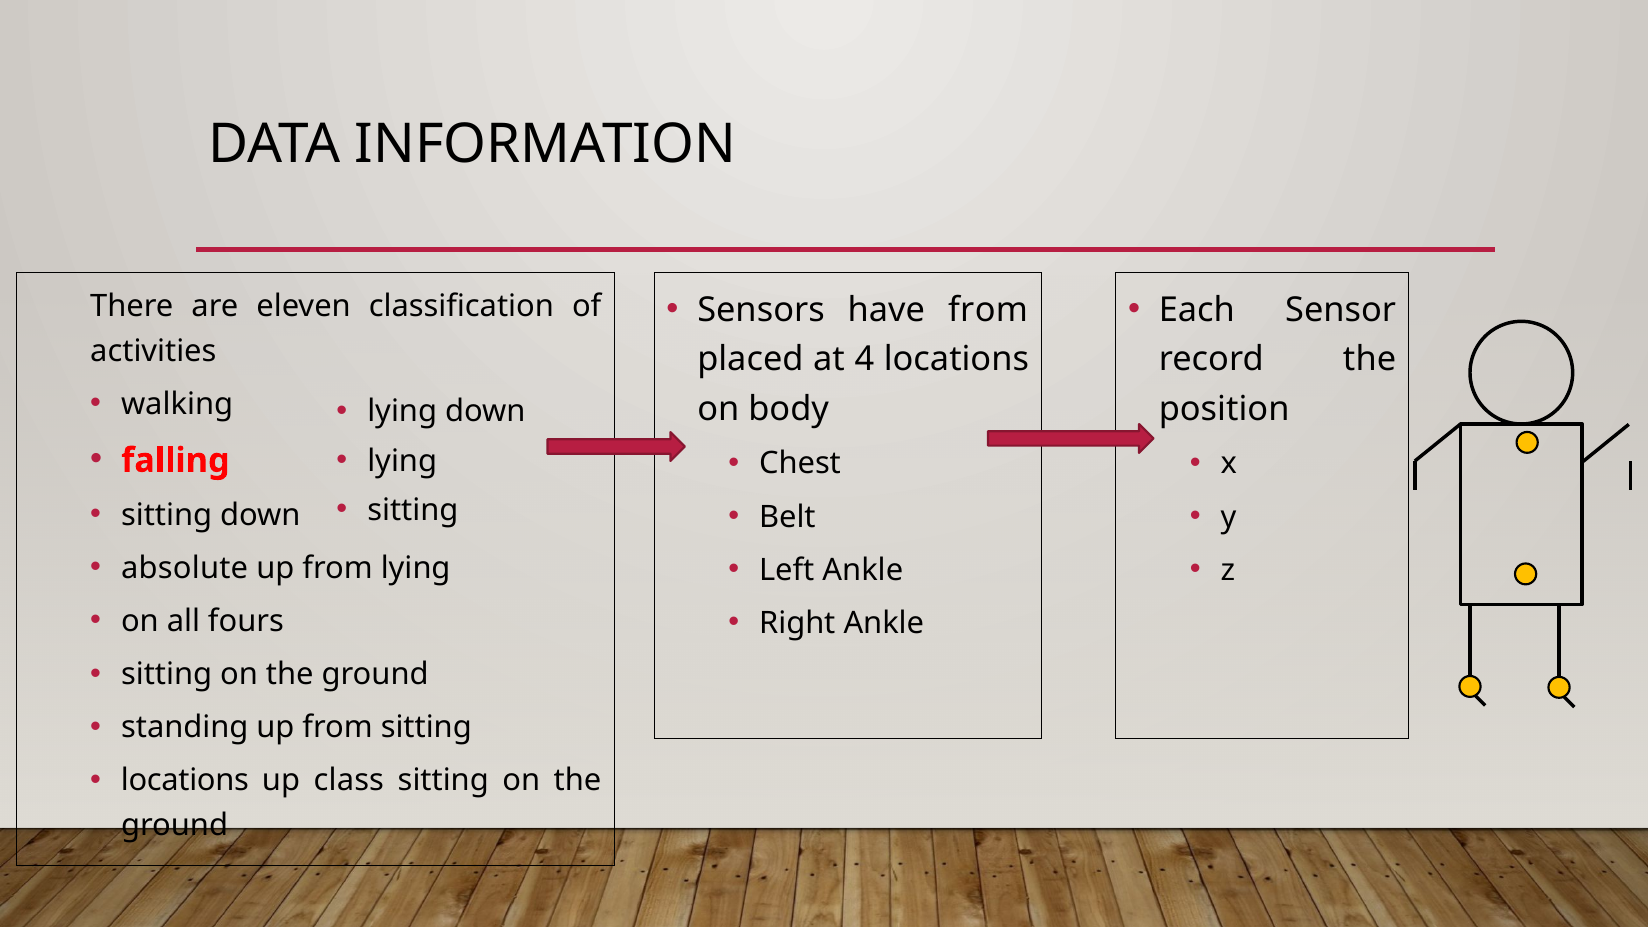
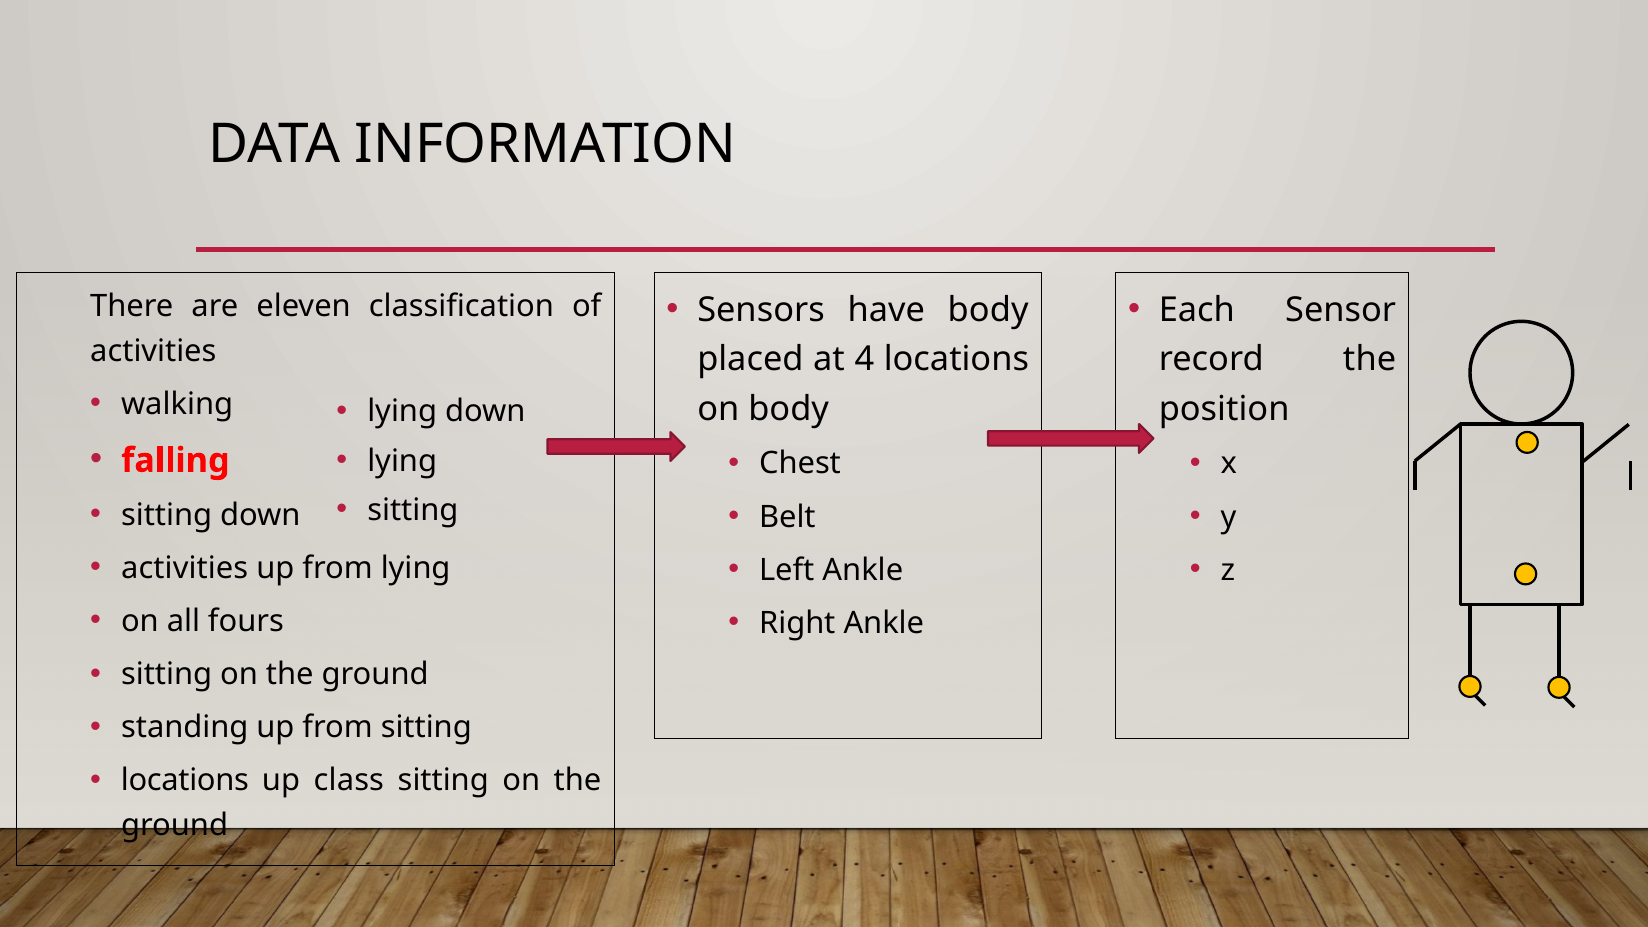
have from: from -> body
absolute at (185, 568): absolute -> activities
